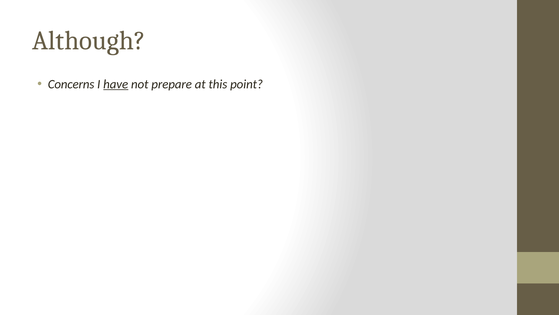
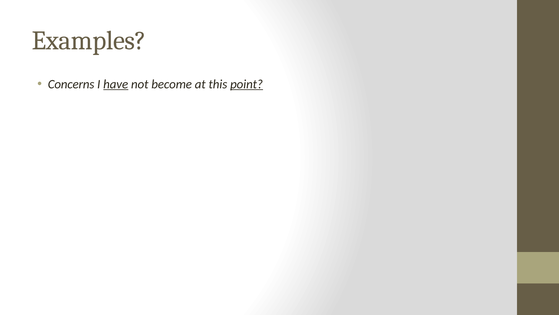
Although: Although -> Examples
prepare: prepare -> become
point underline: none -> present
